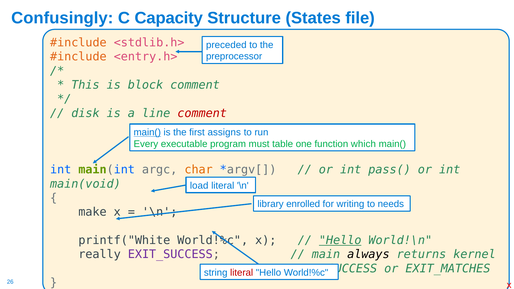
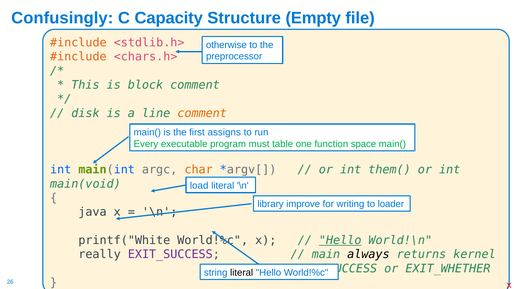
States: States -> Empty
preceded: preceded -> otherwise
<entry.h>: <entry.h> -> <chars.h>
comment at (202, 113) colour: red -> orange
main( at (147, 132) underline: present -> none
which: which -> space
pass(: pass( -> them(
enrolled: enrolled -> improve
needs: needs -> loader
make: make -> java
EXIT_MATCHES: EXIT_MATCHES -> EXIT_WHETHER
literal at (242, 273) colour: red -> black
